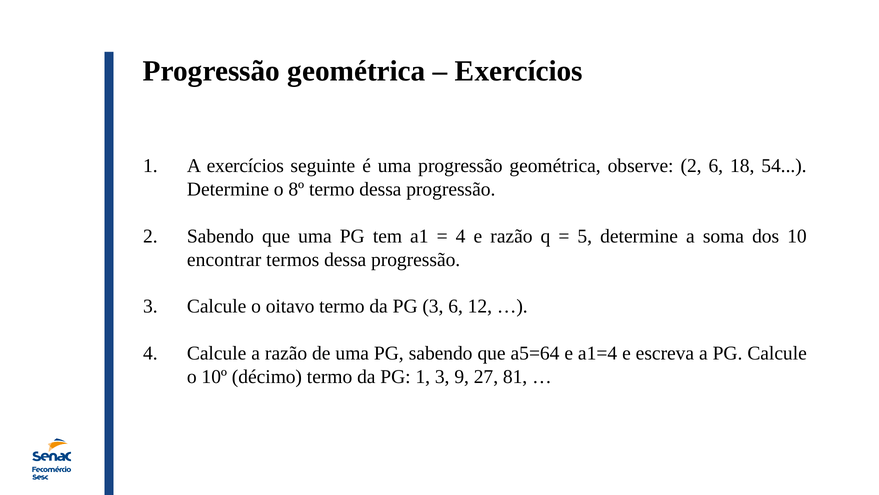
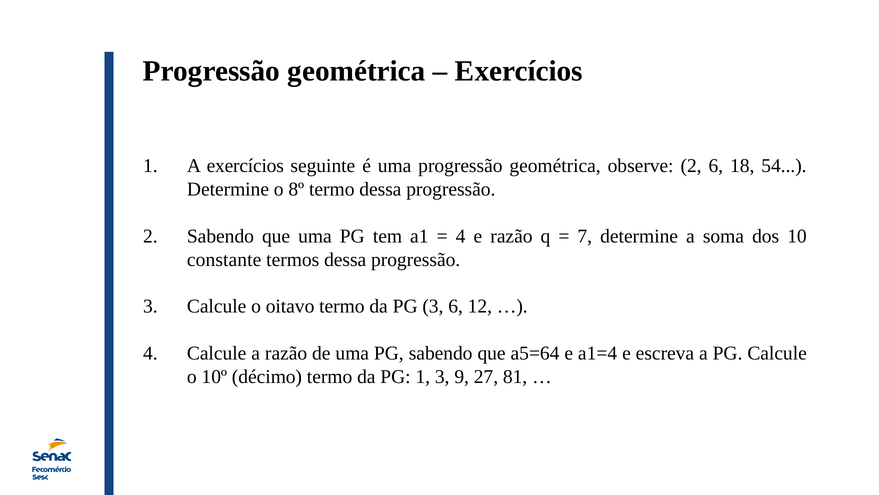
5: 5 -> 7
encontrar: encontrar -> constante
